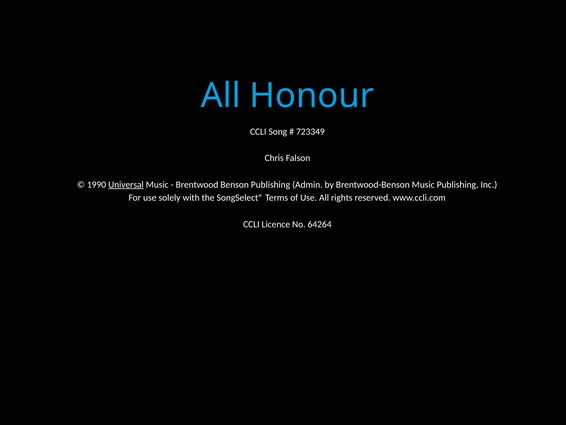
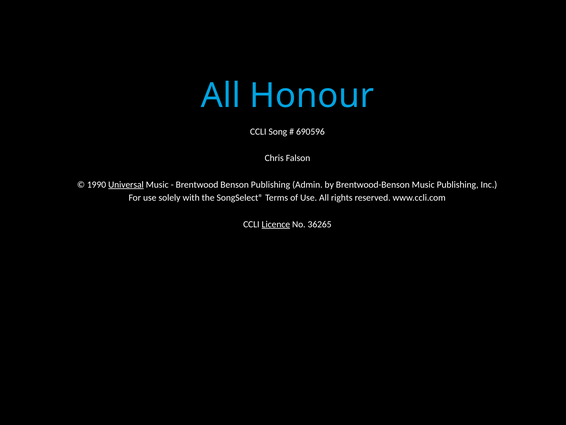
723349: 723349 -> 690596
Licence underline: none -> present
64264: 64264 -> 36265
